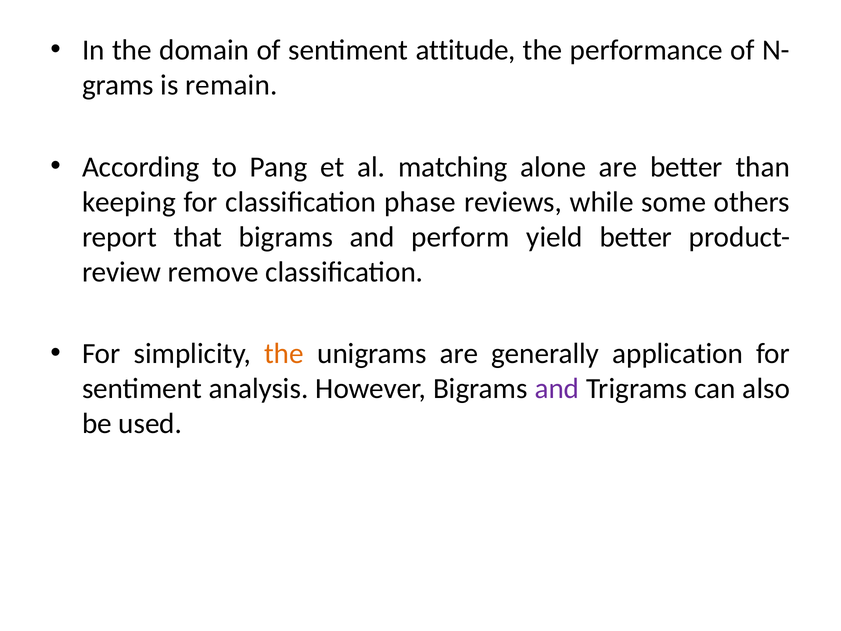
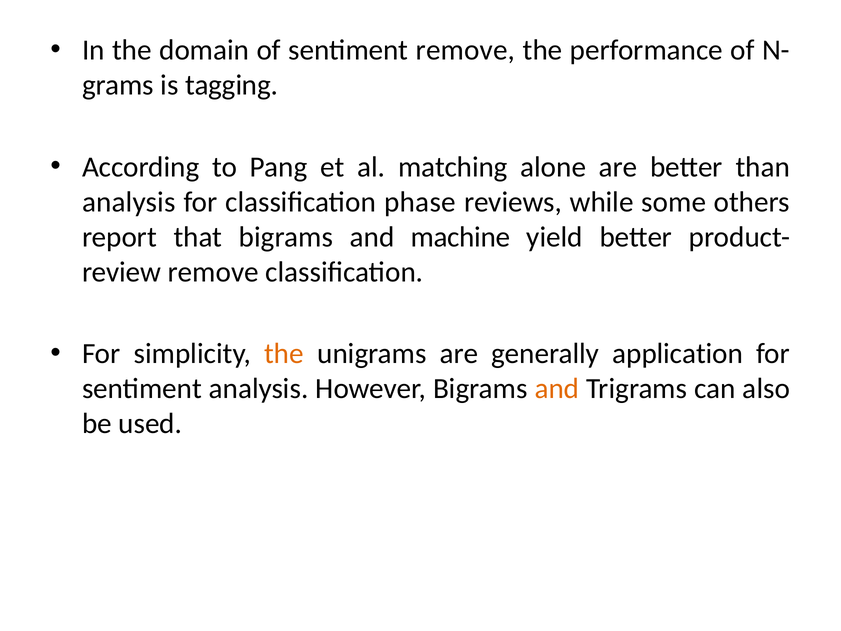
sentiment attitude: attitude -> remove
remain: remain -> tagging
keeping at (129, 202): keeping -> analysis
perform: perform -> machine
and at (557, 389) colour: purple -> orange
